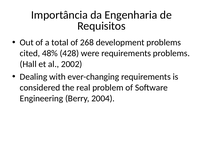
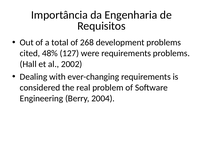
428: 428 -> 127
